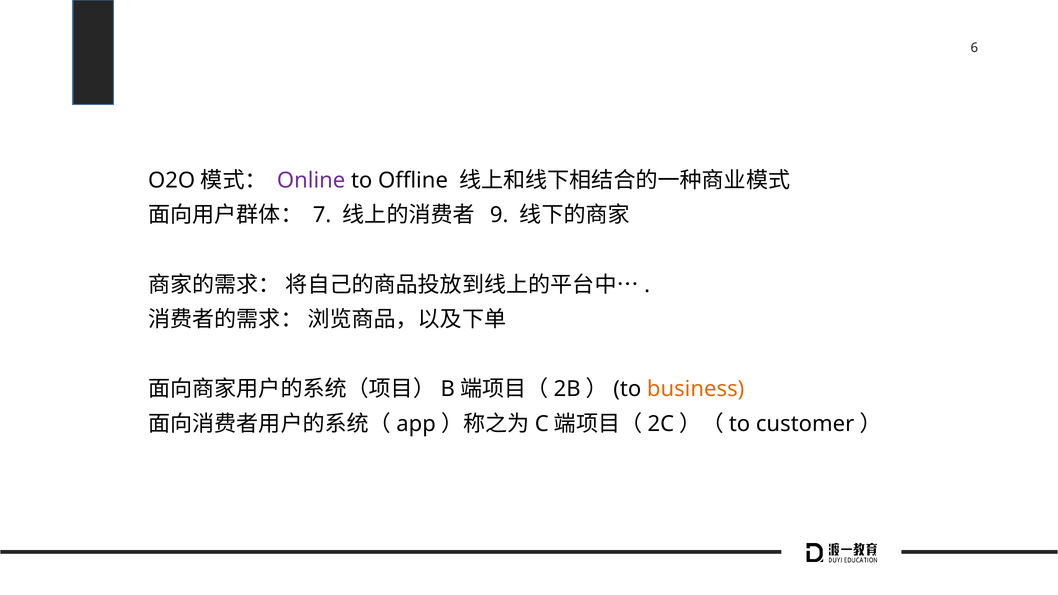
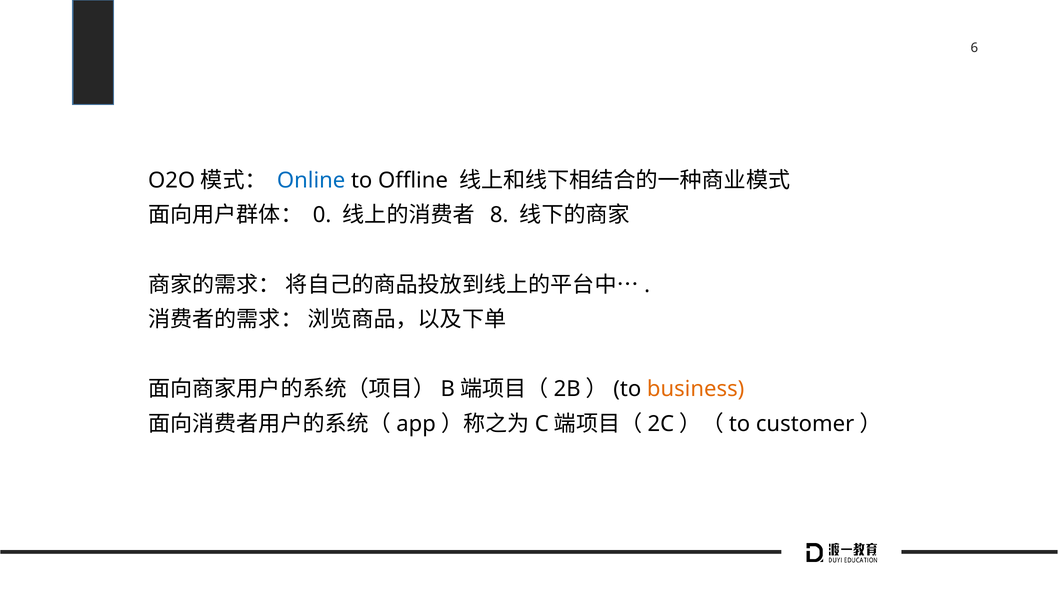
Online colour: purple -> blue
7: 7 -> 0
9: 9 -> 8
